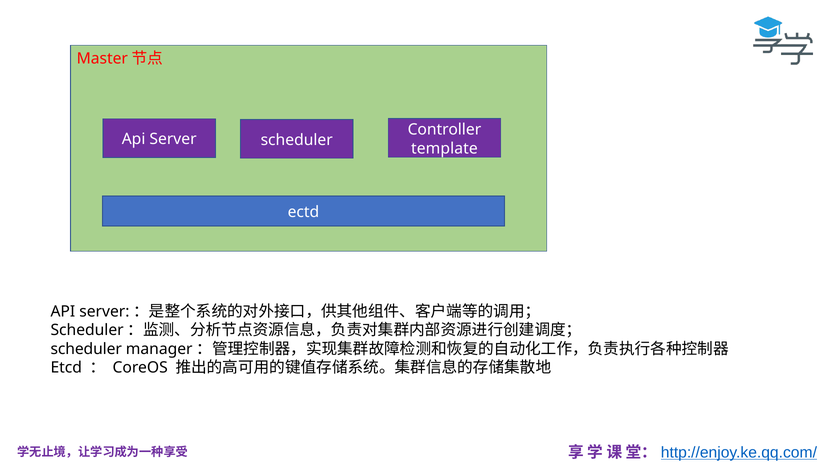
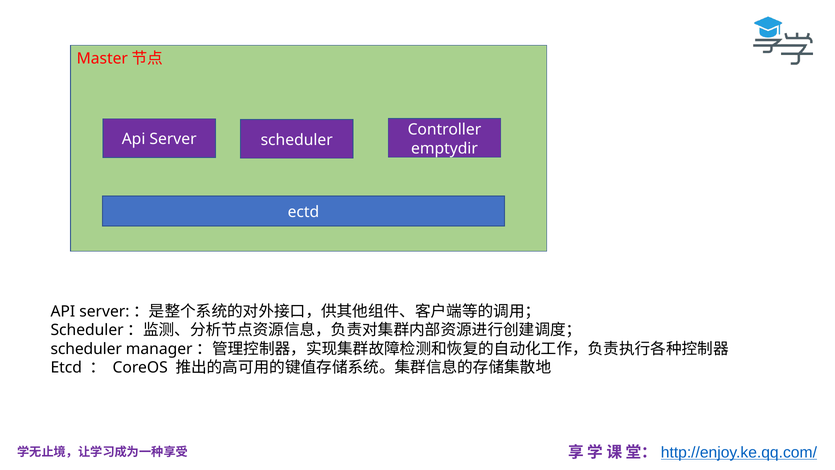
template: template -> emptydir
